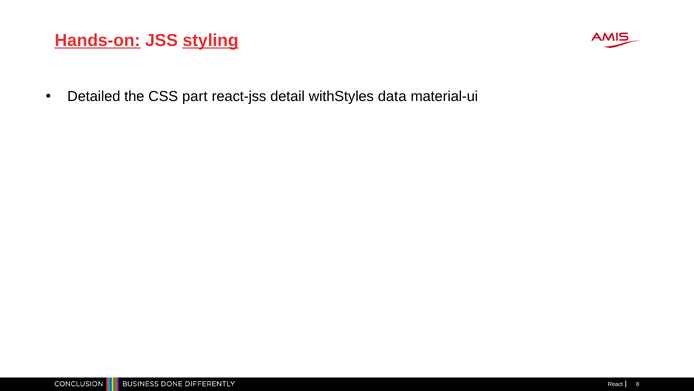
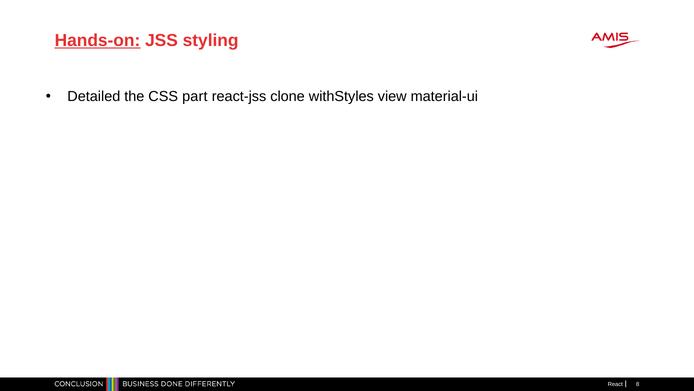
styling underline: present -> none
detail: detail -> clone
data: data -> view
